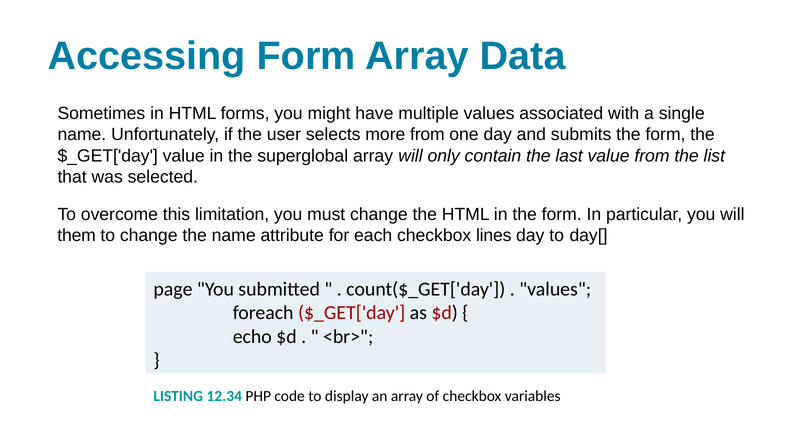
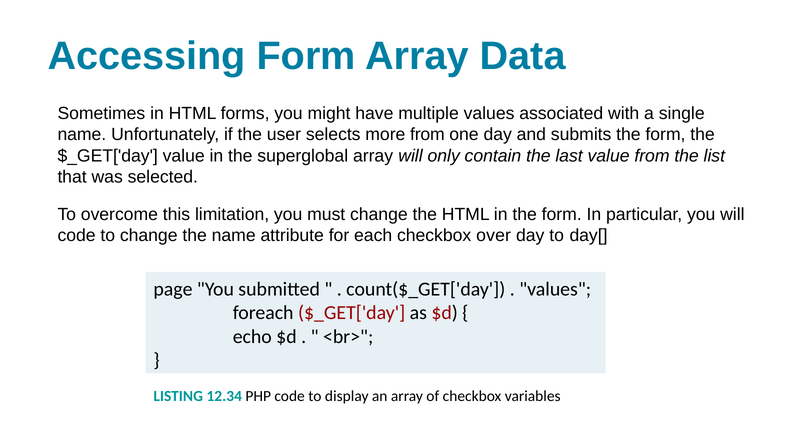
them at (77, 236): them -> code
lines: lines -> over
